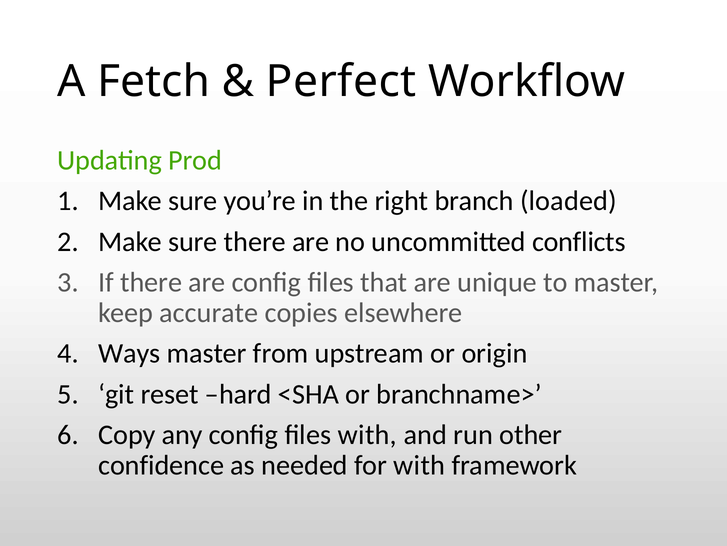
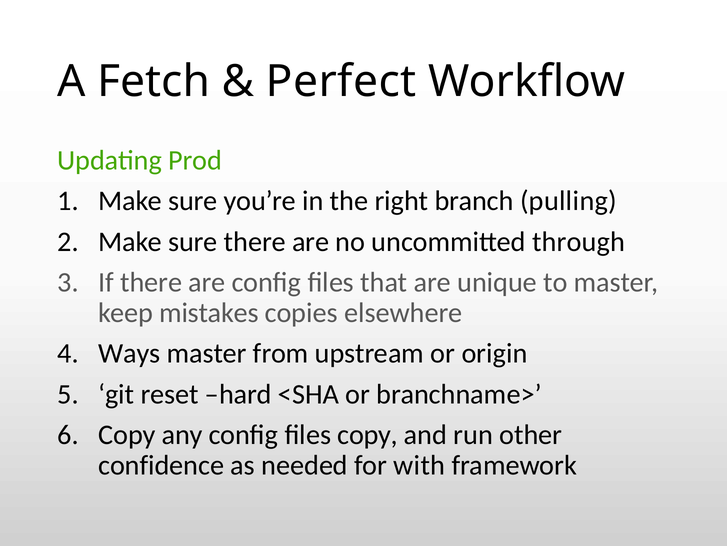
loaded: loaded -> pulling
conflicts: conflicts -> through
accurate: accurate -> mistakes
files with: with -> copy
